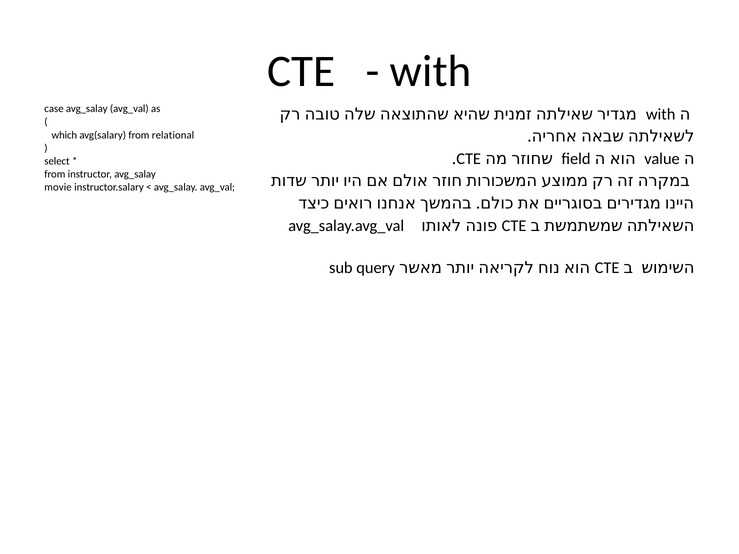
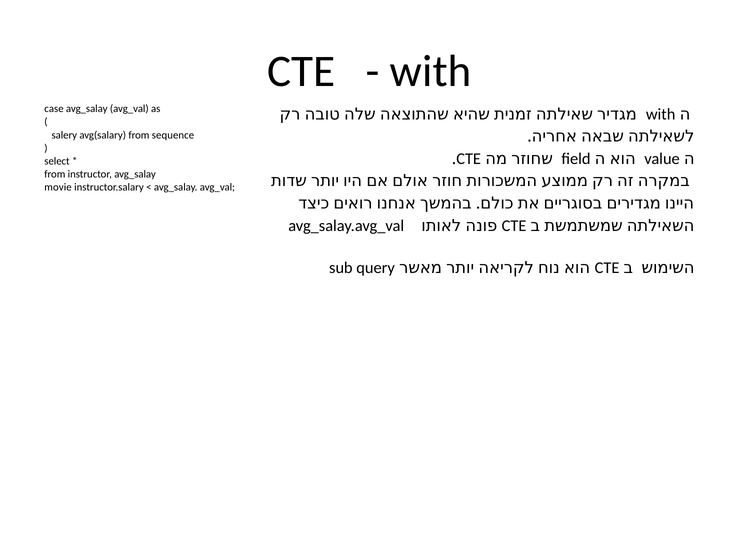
which: which -> salery
relational: relational -> sequence
